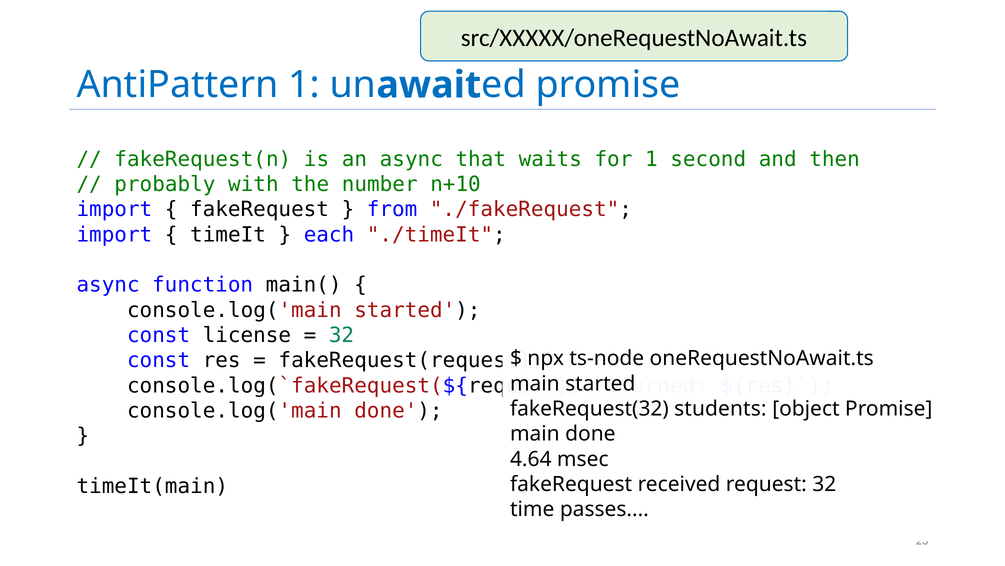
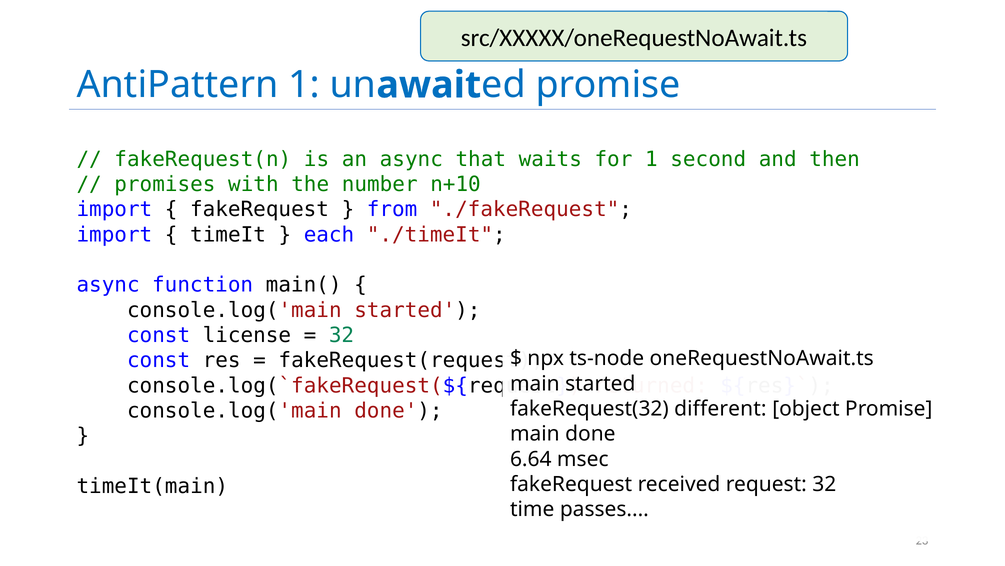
probably: probably -> promises
students: students -> different
4.64: 4.64 -> 6.64
